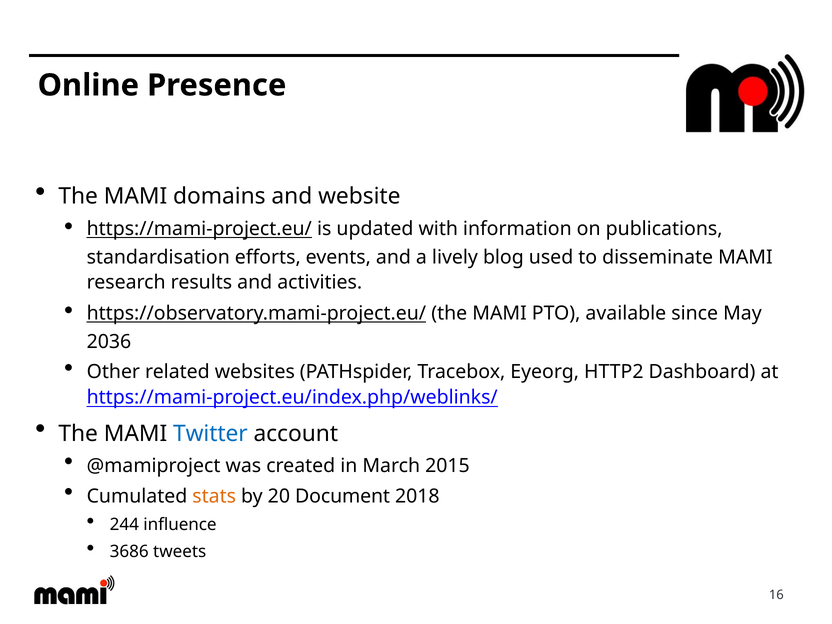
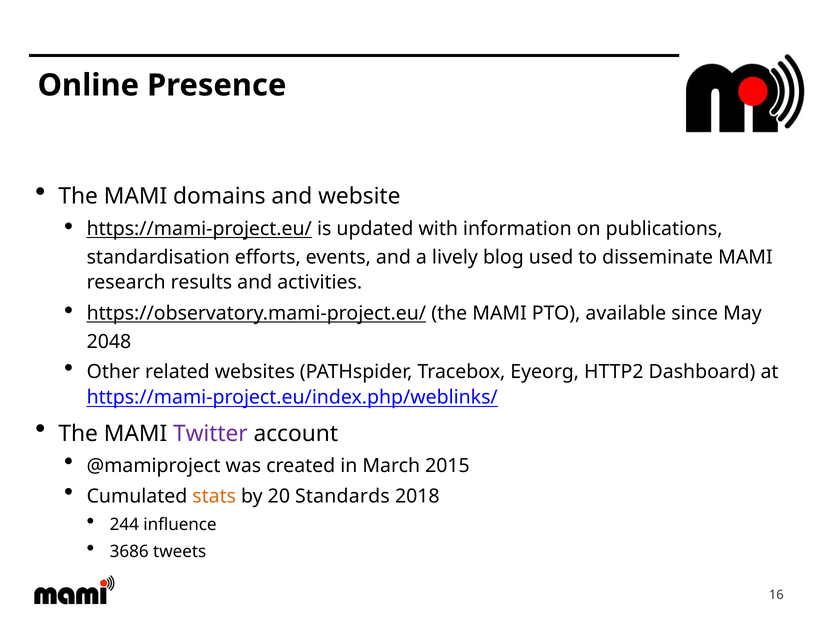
2036: 2036 -> 2048
Twitter colour: blue -> purple
Document: Document -> Standards
